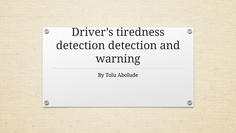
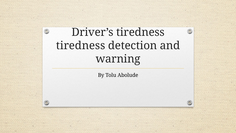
detection at (81, 46): detection -> tiredness
